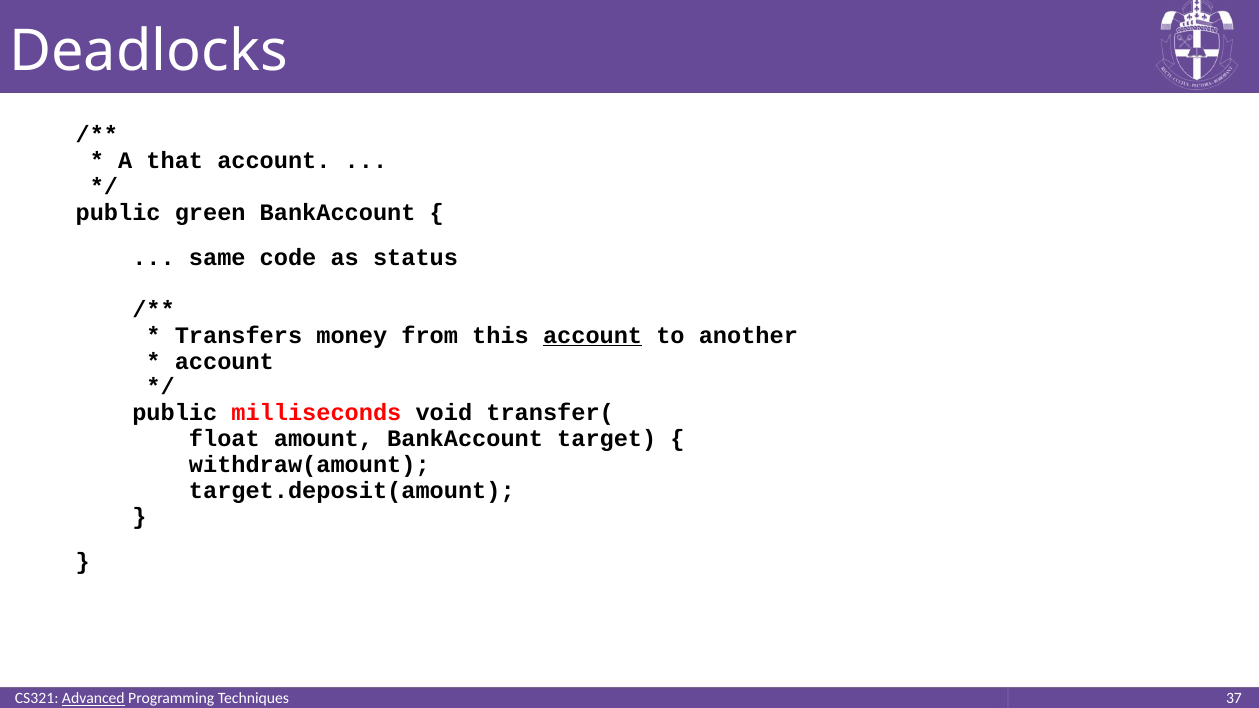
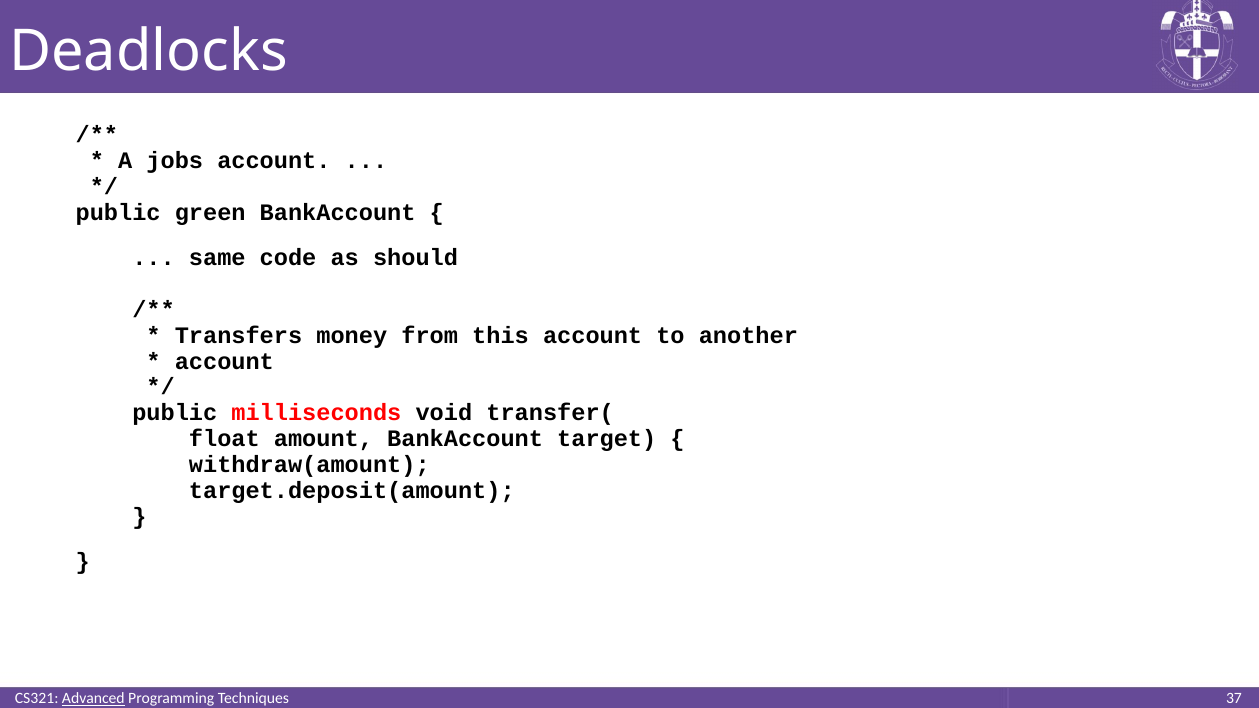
that: that -> jobs
status: status -> should
account at (593, 335) underline: present -> none
